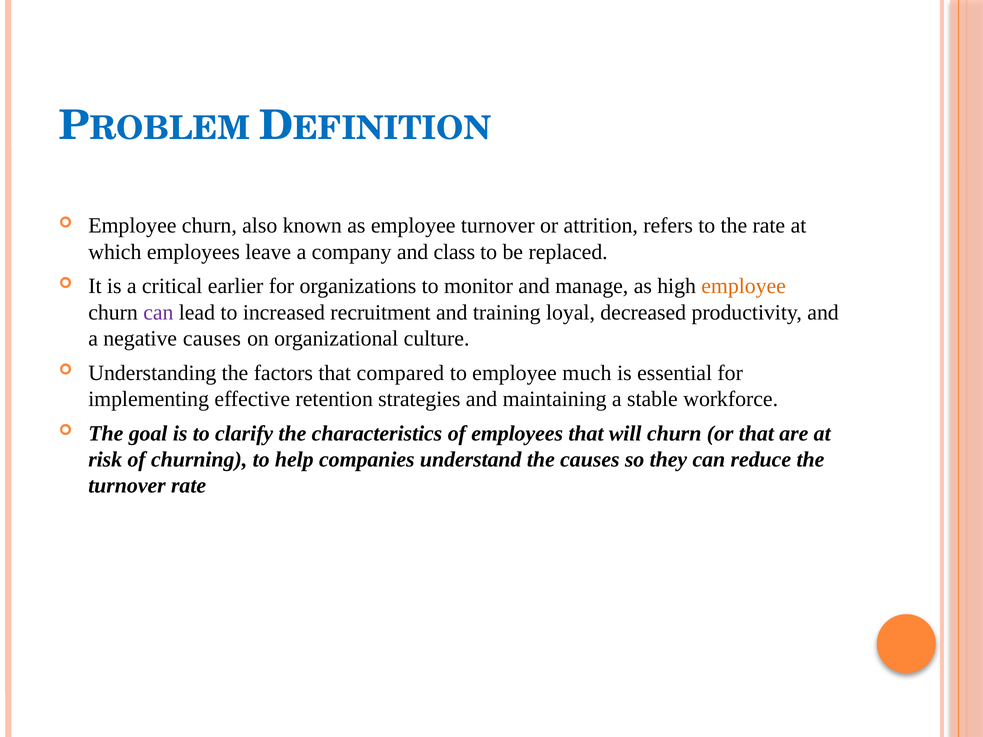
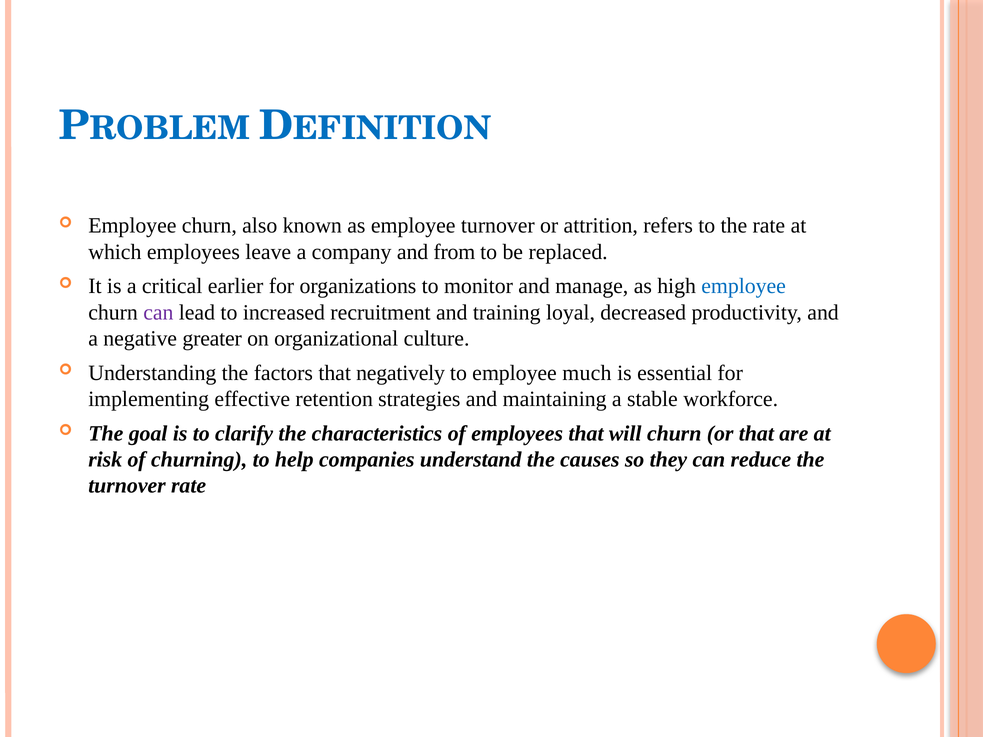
class: class -> from
employee at (744, 286) colour: orange -> blue
negative causes: causes -> greater
compared: compared -> negatively
